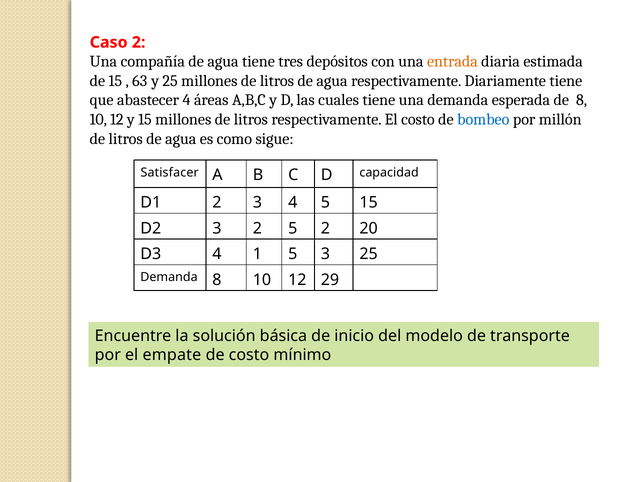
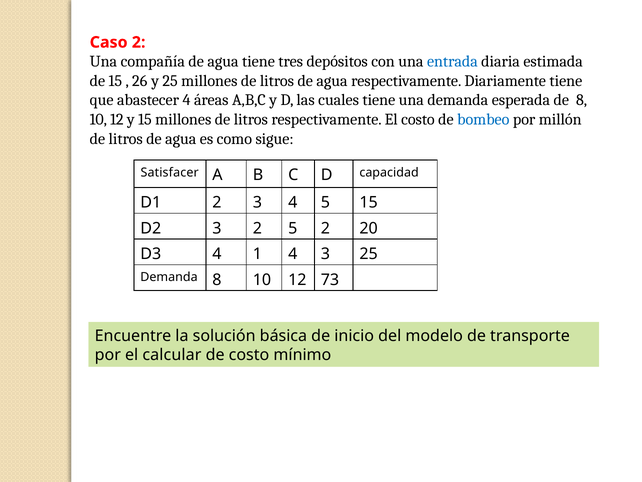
entrada colour: orange -> blue
63: 63 -> 26
1 5: 5 -> 4
29: 29 -> 73
empate: empate -> calcular
